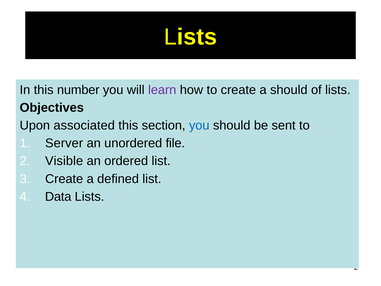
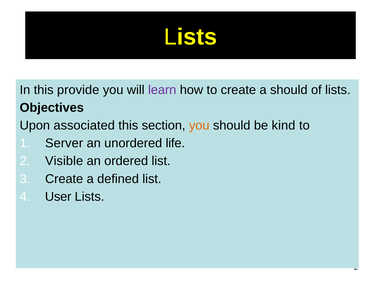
number: number -> provide
you at (199, 125) colour: blue -> orange
sent: sent -> kind
file: file -> life
Data: Data -> User
